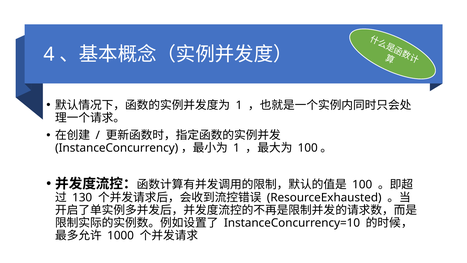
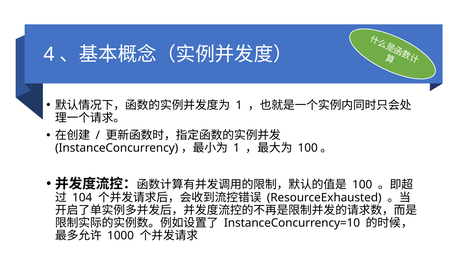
130: 130 -> 104
